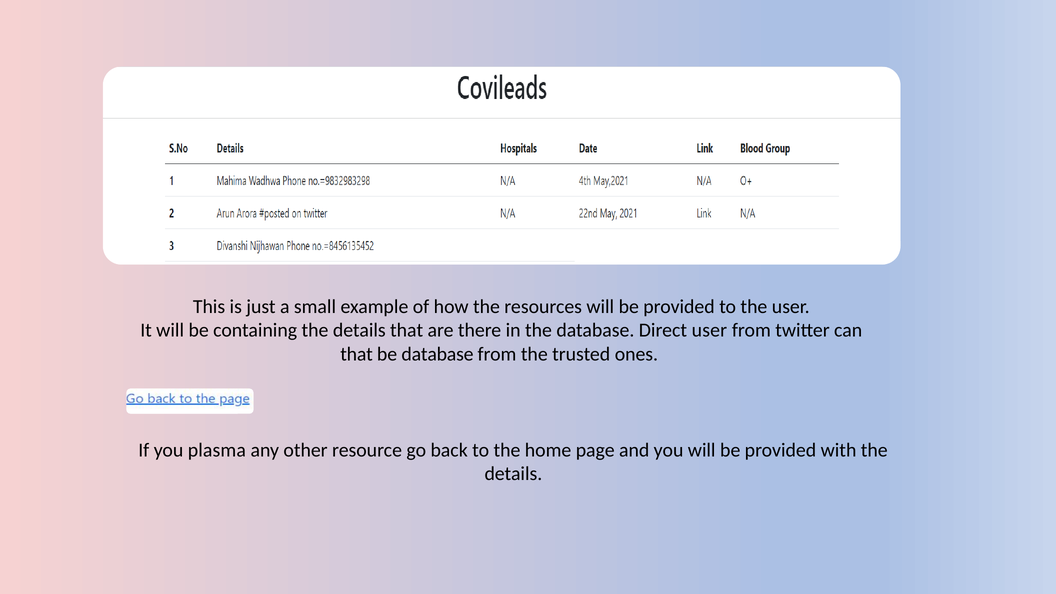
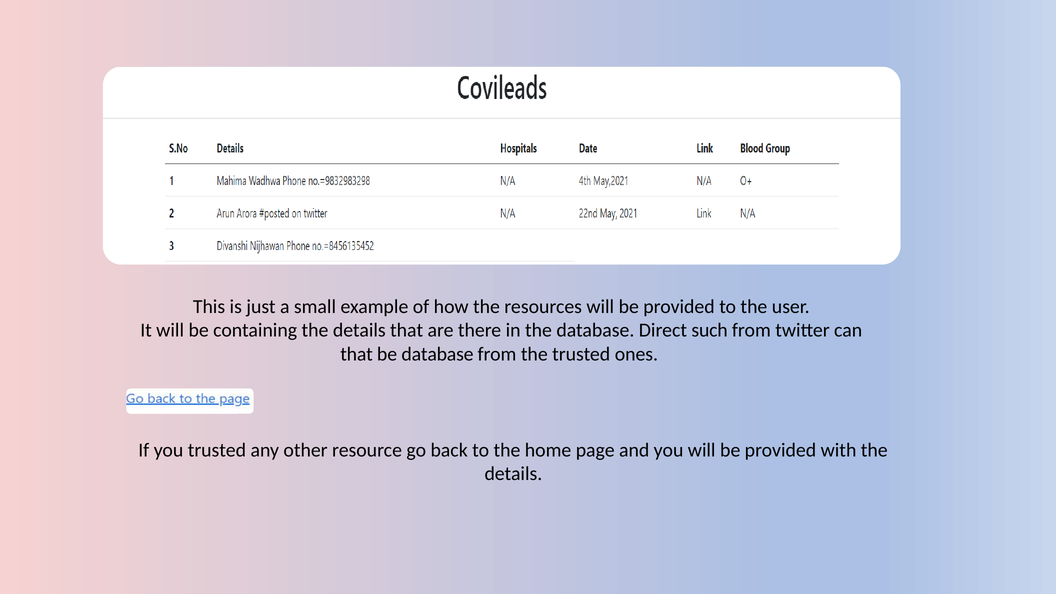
Direct user: user -> such
you plasma: plasma -> trusted
